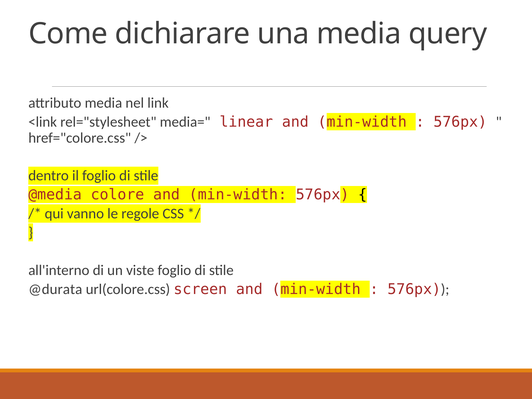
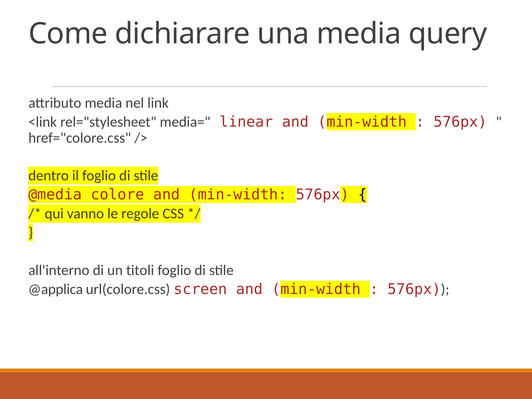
viste: viste -> titoli
@durata: @durata -> @applica
